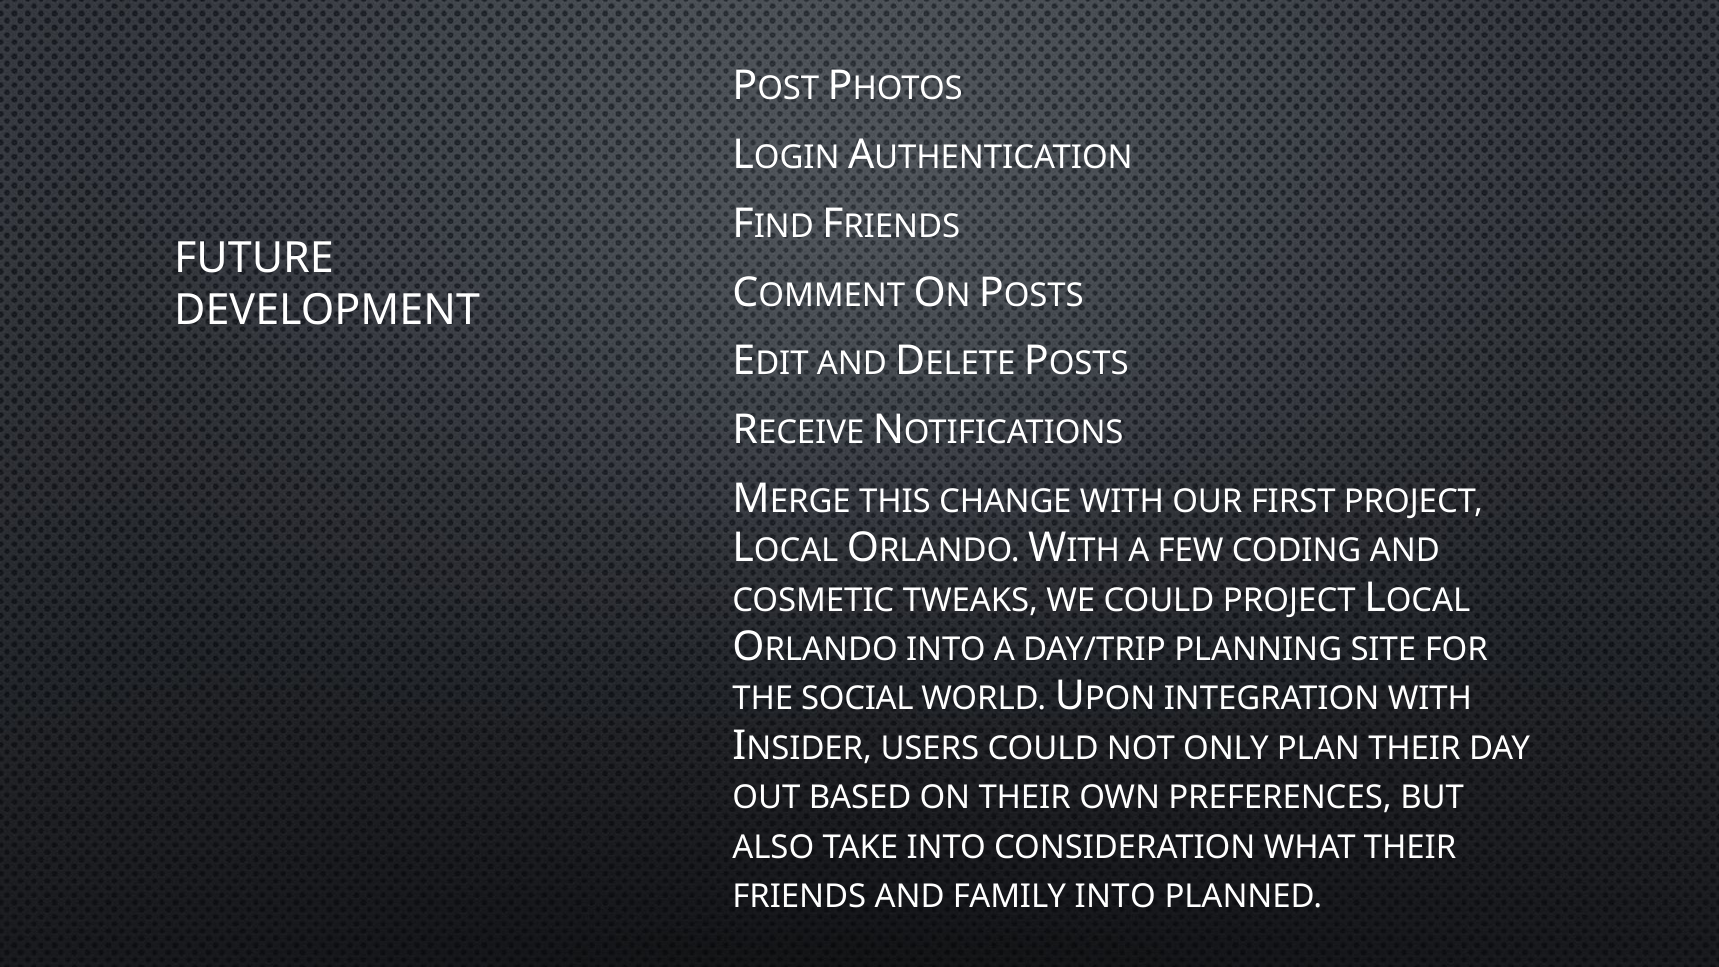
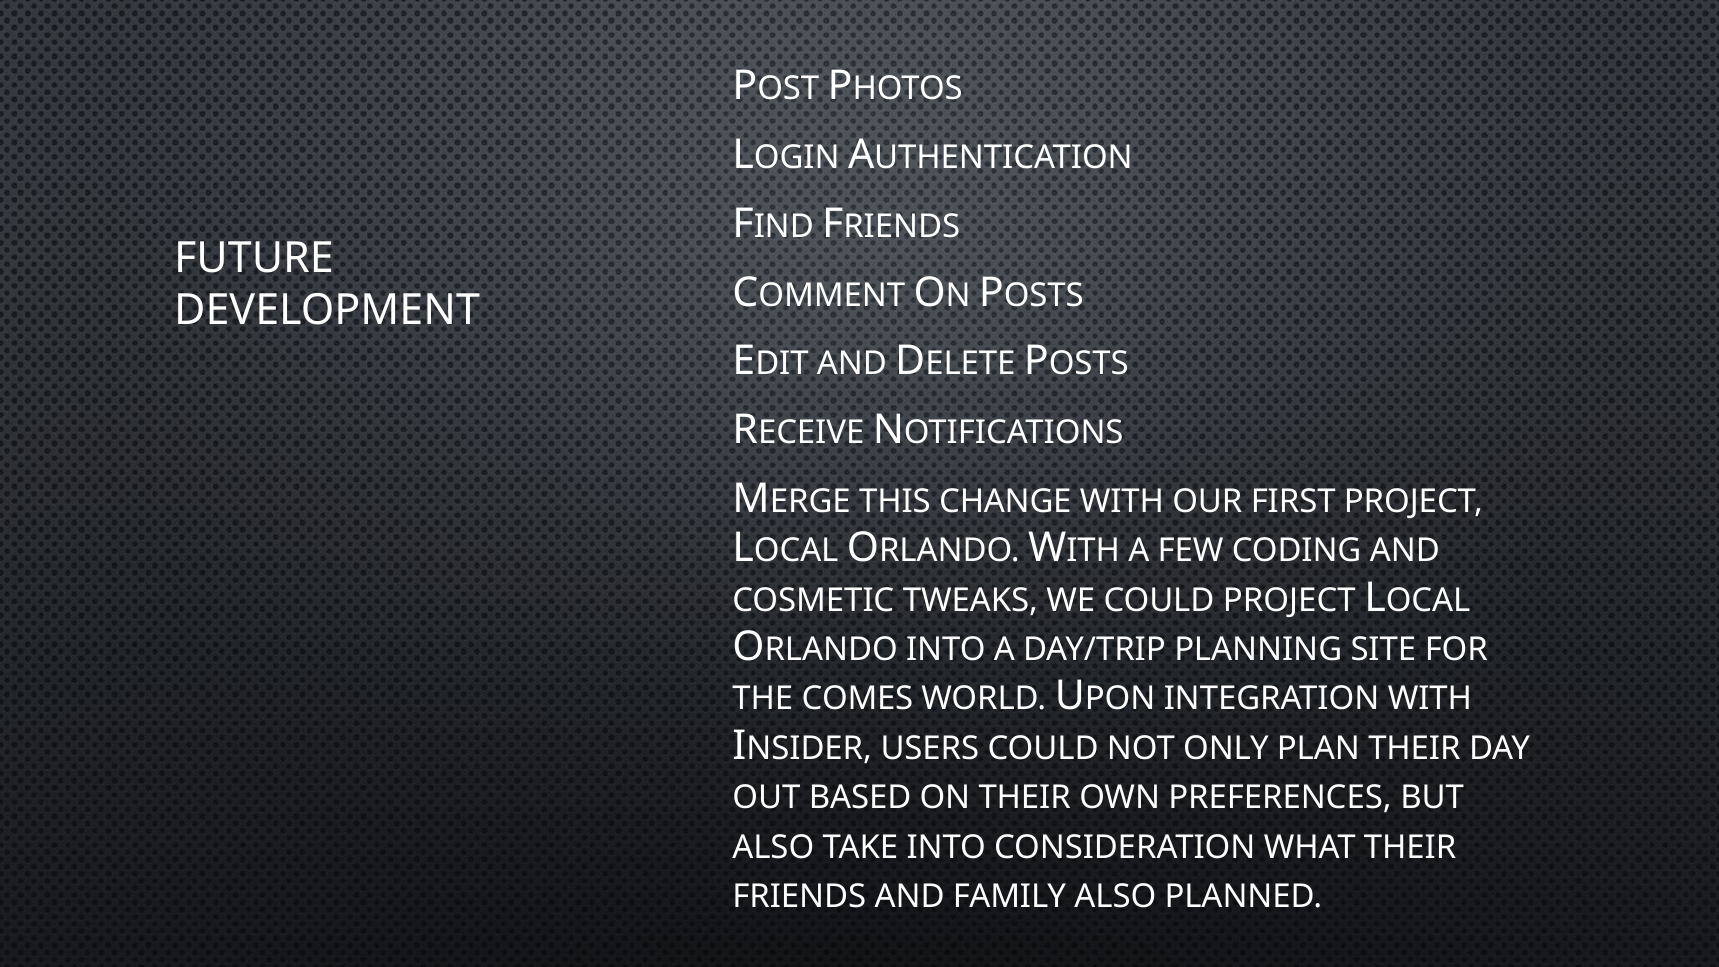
SOCIAL: SOCIAL -> COMES
FAMILY INTO: INTO -> ALSO
